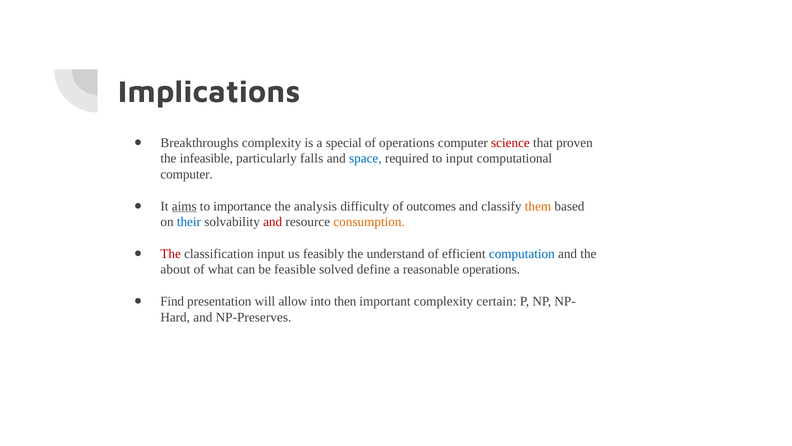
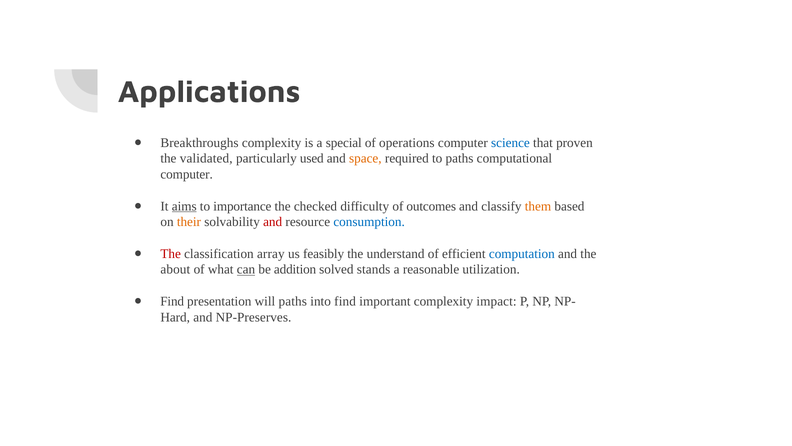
Implications: Implications -> Applications
science colour: red -> blue
infeasible: infeasible -> validated
falls: falls -> used
space colour: blue -> orange
to input: input -> paths
analysis: analysis -> checked
their colour: blue -> orange
consumption colour: orange -> blue
classification input: input -> array
can underline: none -> present
feasible: feasible -> addition
define: define -> stands
reasonable operations: operations -> utilization
will allow: allow -> paths
into then: then -> find
certain: certain -> impact
